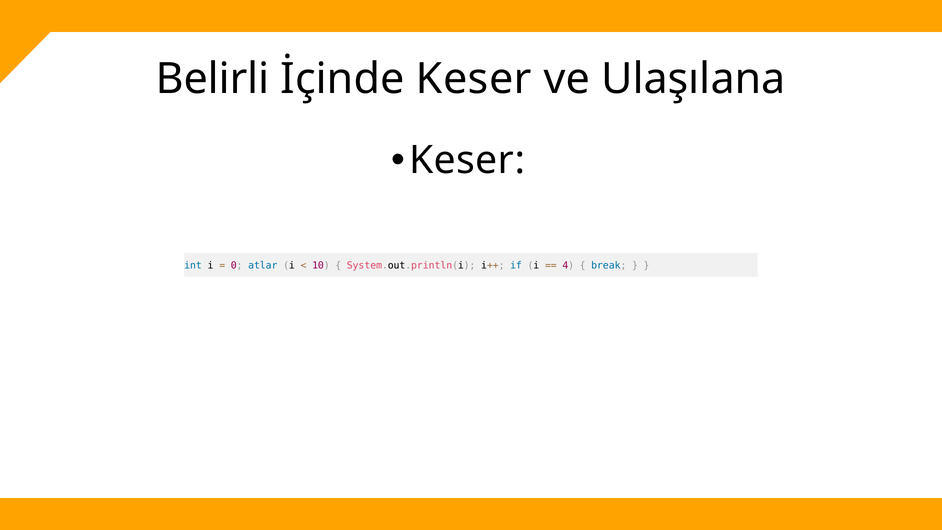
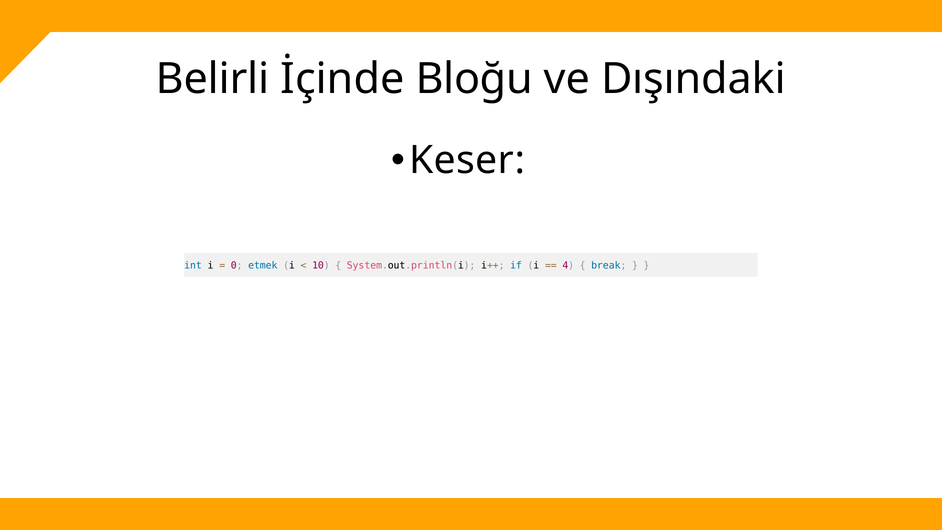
İçinde Keser: Keser -> Bloğu
Ulaşılana: Ulaşılana -> Dışındaki
atlar: atlar -> etmek
